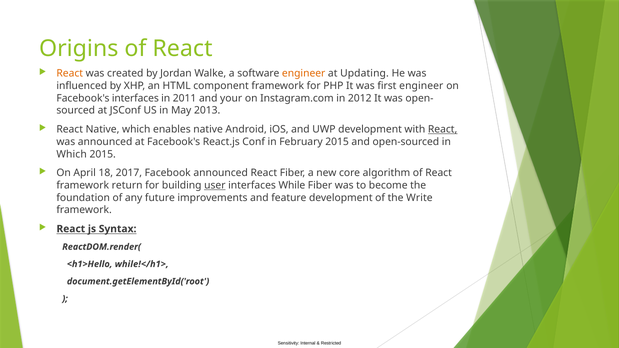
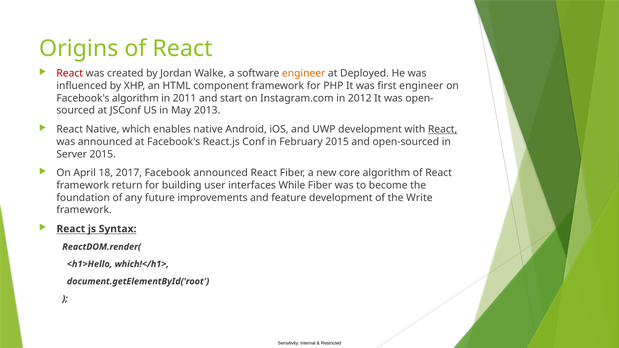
React at (70, 74) colour: orange -> red
Updating: Updating -> Deployed
Facebook's interfaces: interfaces -> algorithm
your: your -> start
Which at (72, 154): Which -> Server
user underline: present -> none
while!</h1>: while!</h1> -> which!</h1>
